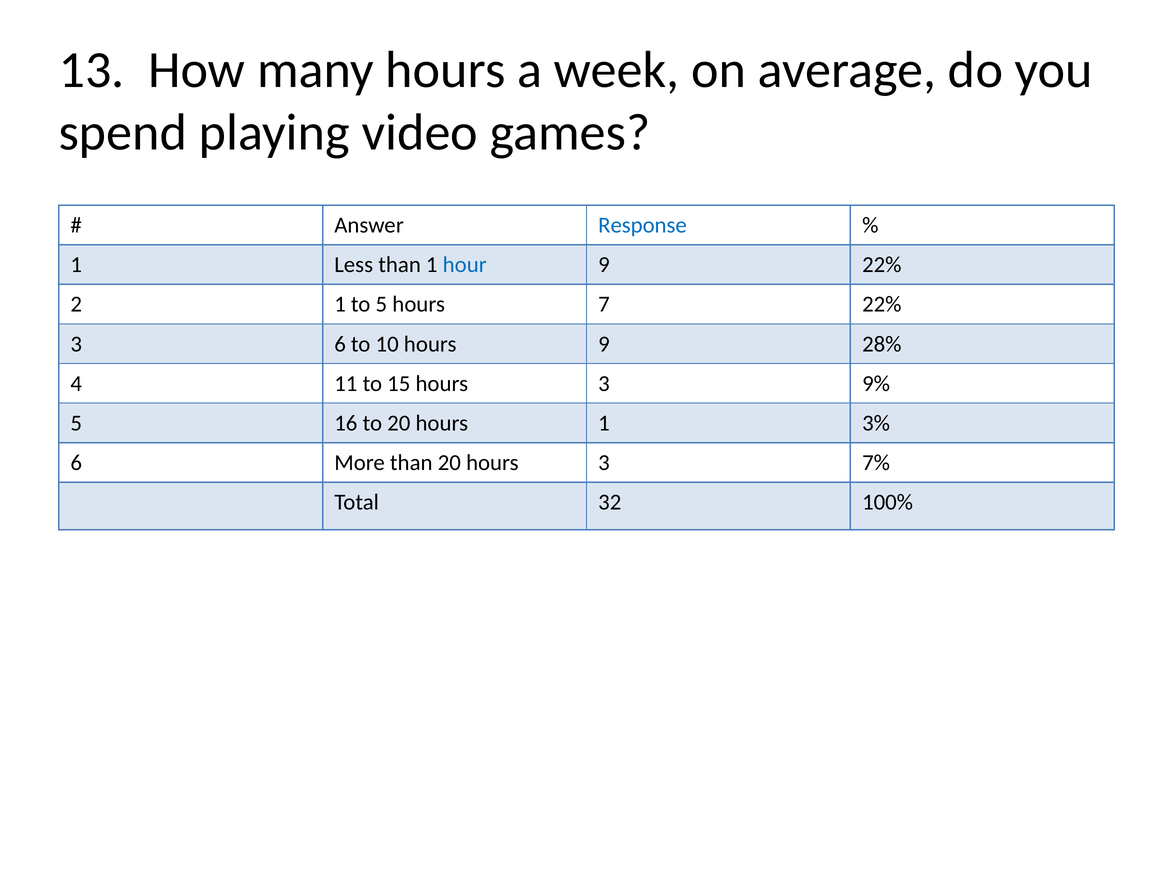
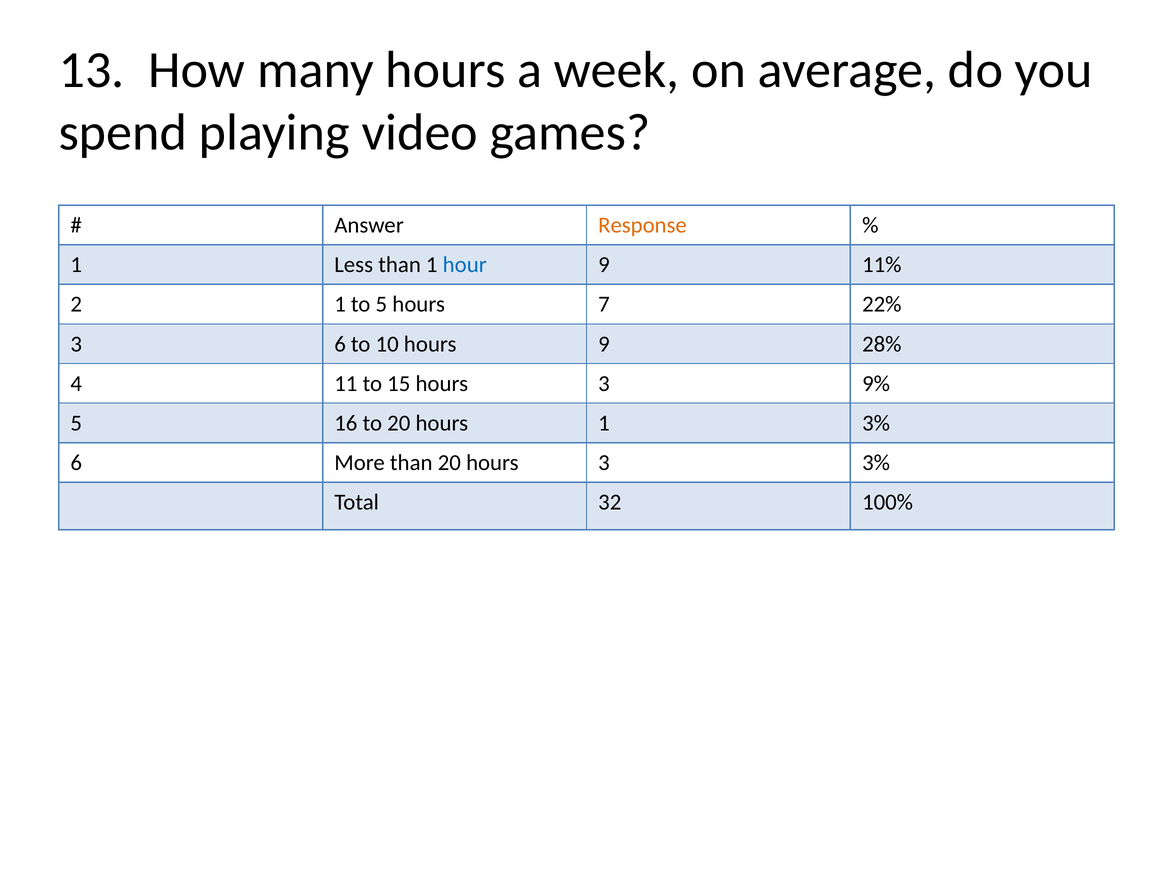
Response colour: blue -> orange
9 22%: 22% -> 11%
3 7%: 7% -> 3%
